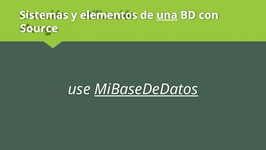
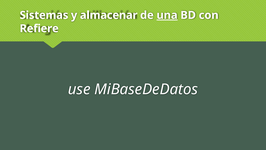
elementos: elementos -> almacenar
Source: Source -> Refiere
MiBaseDeDatos underline: present -> none
